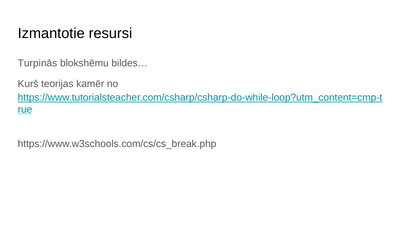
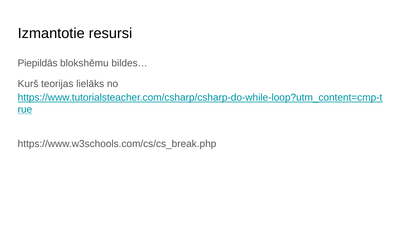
Turpinās: Turpinās -> Piepildās
kamēr: kamēr -> lielāks
